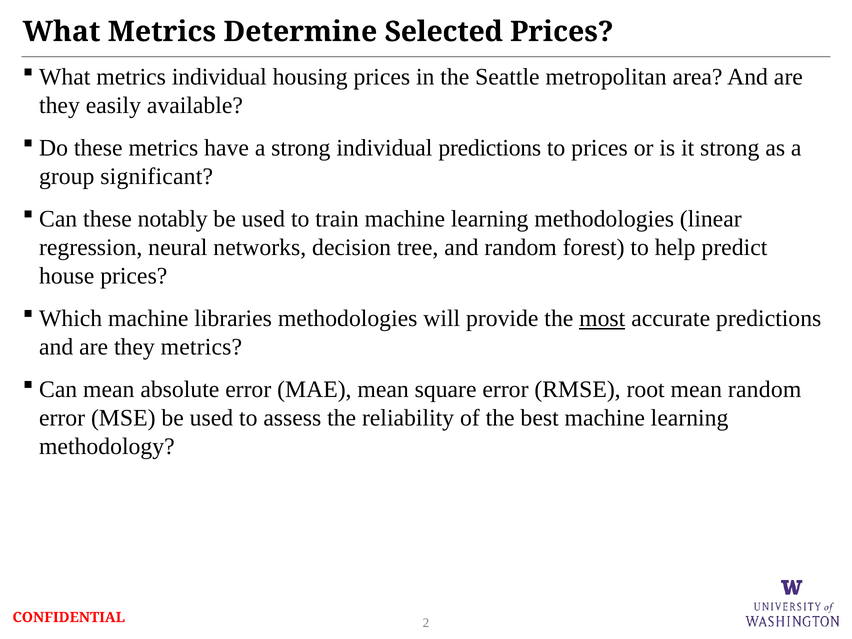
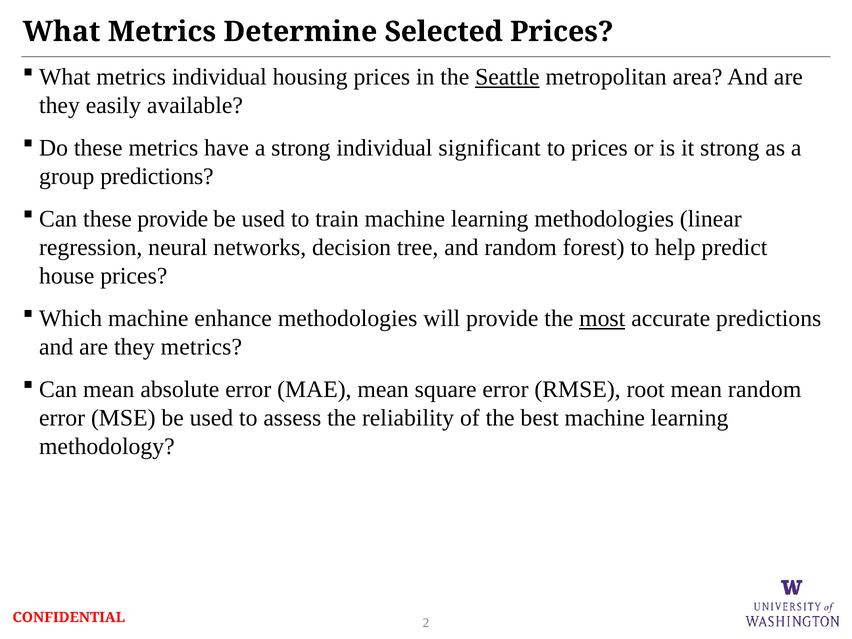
Seattle underline: none -> present
individual predictions: predictions -> significant
group significant: significant -> predictions
these notably: notably -> provide
libraries: libraries -> enhance
